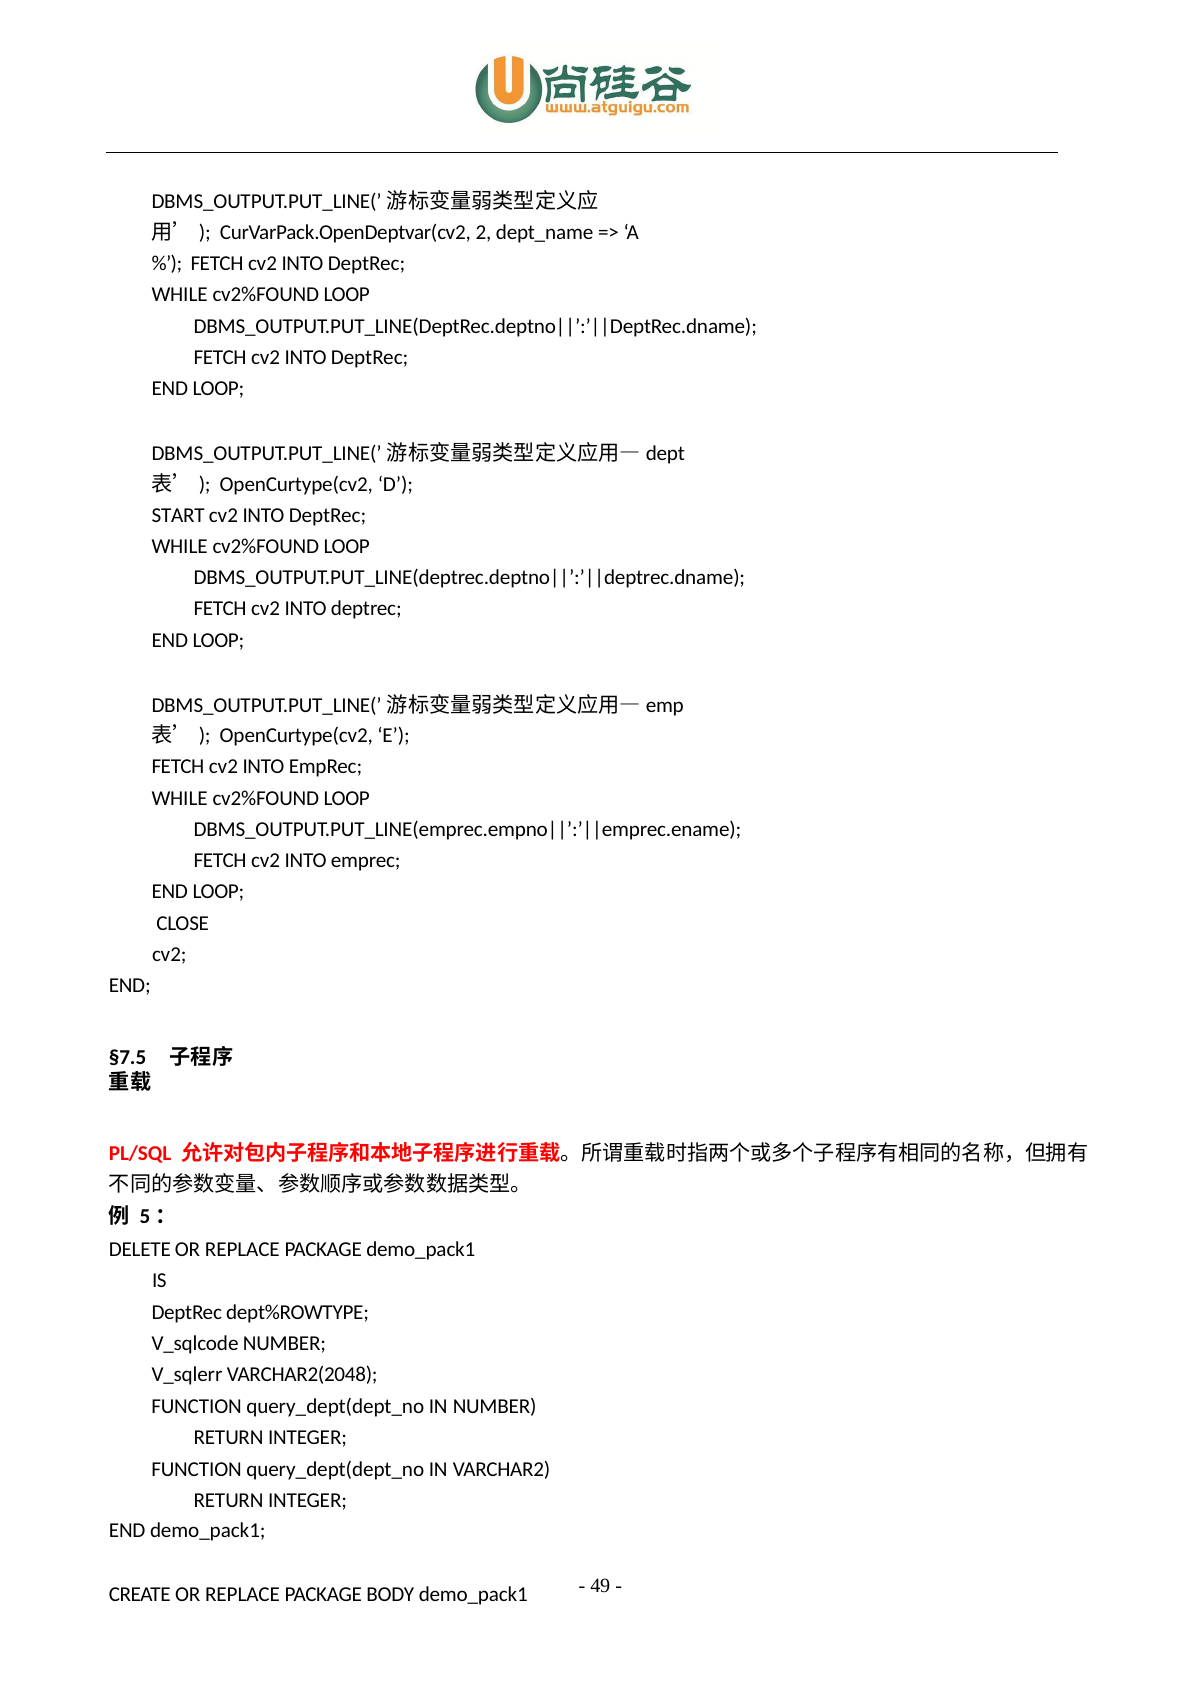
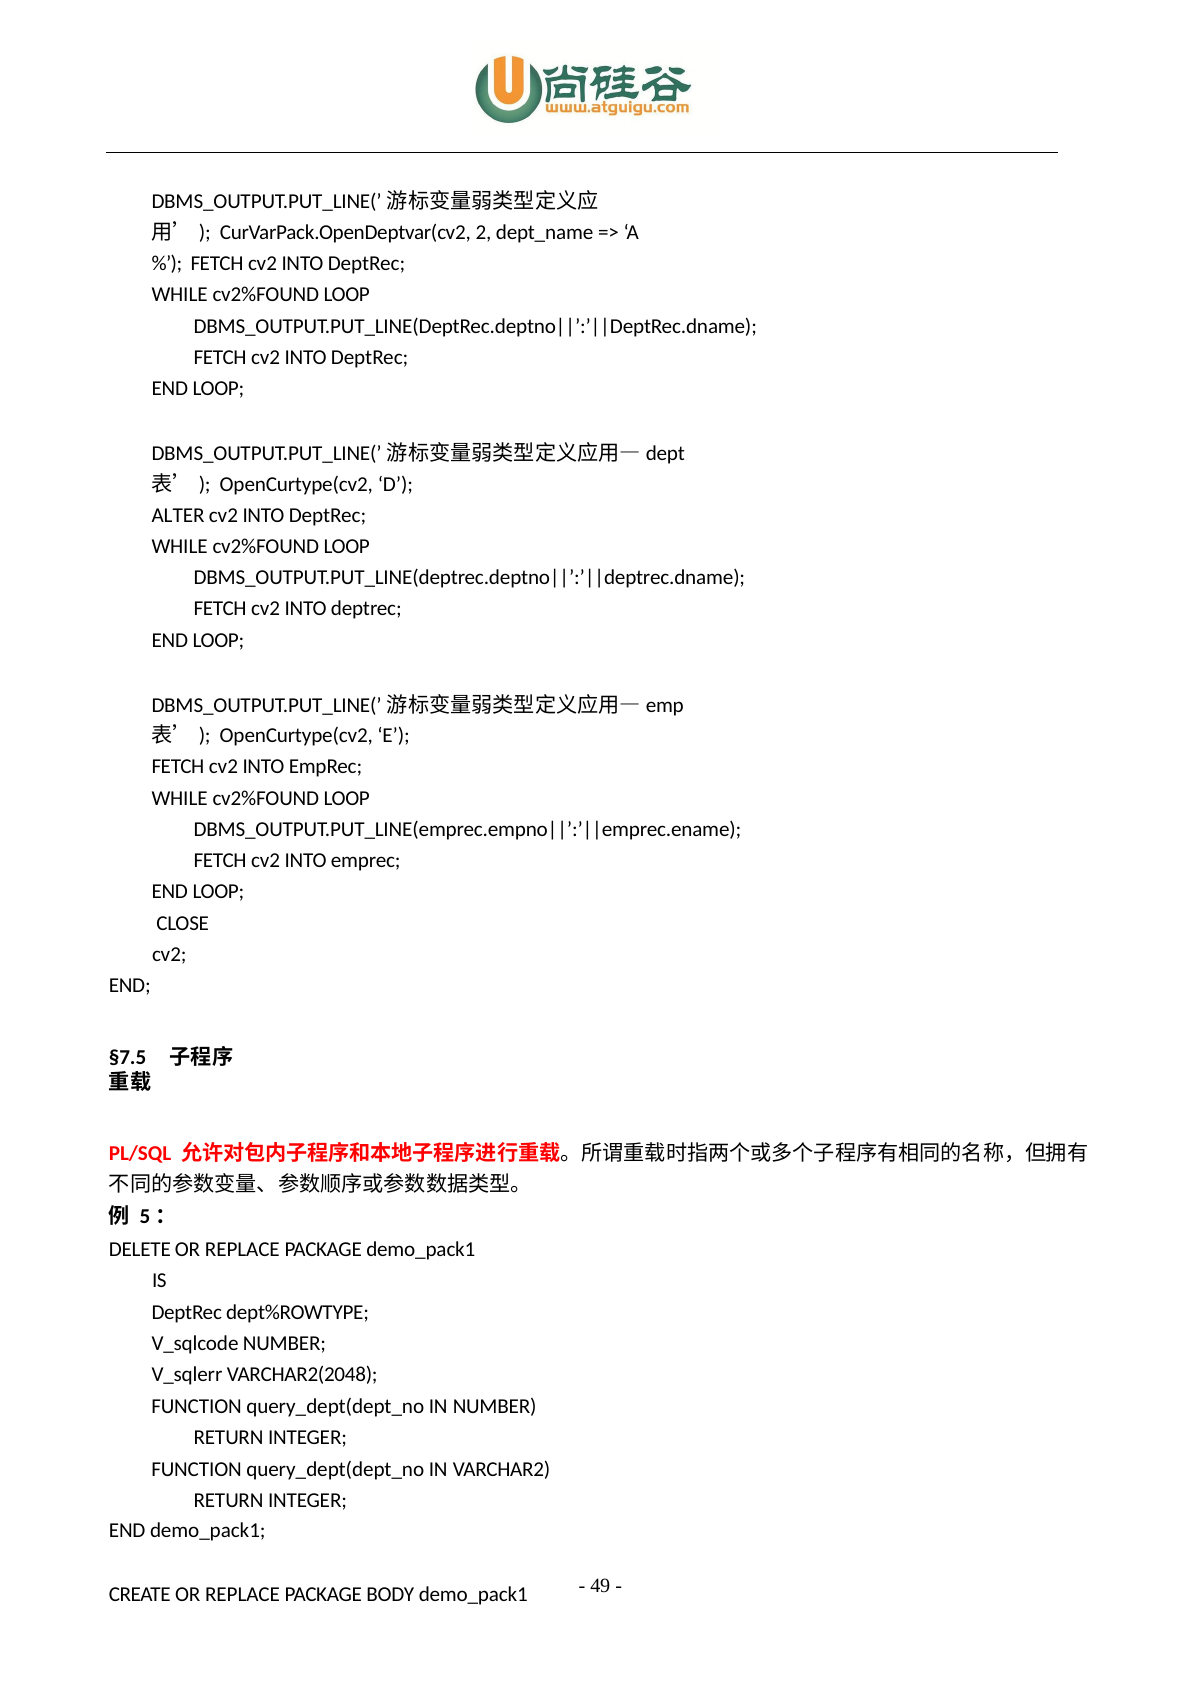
START: START -> ALTER
